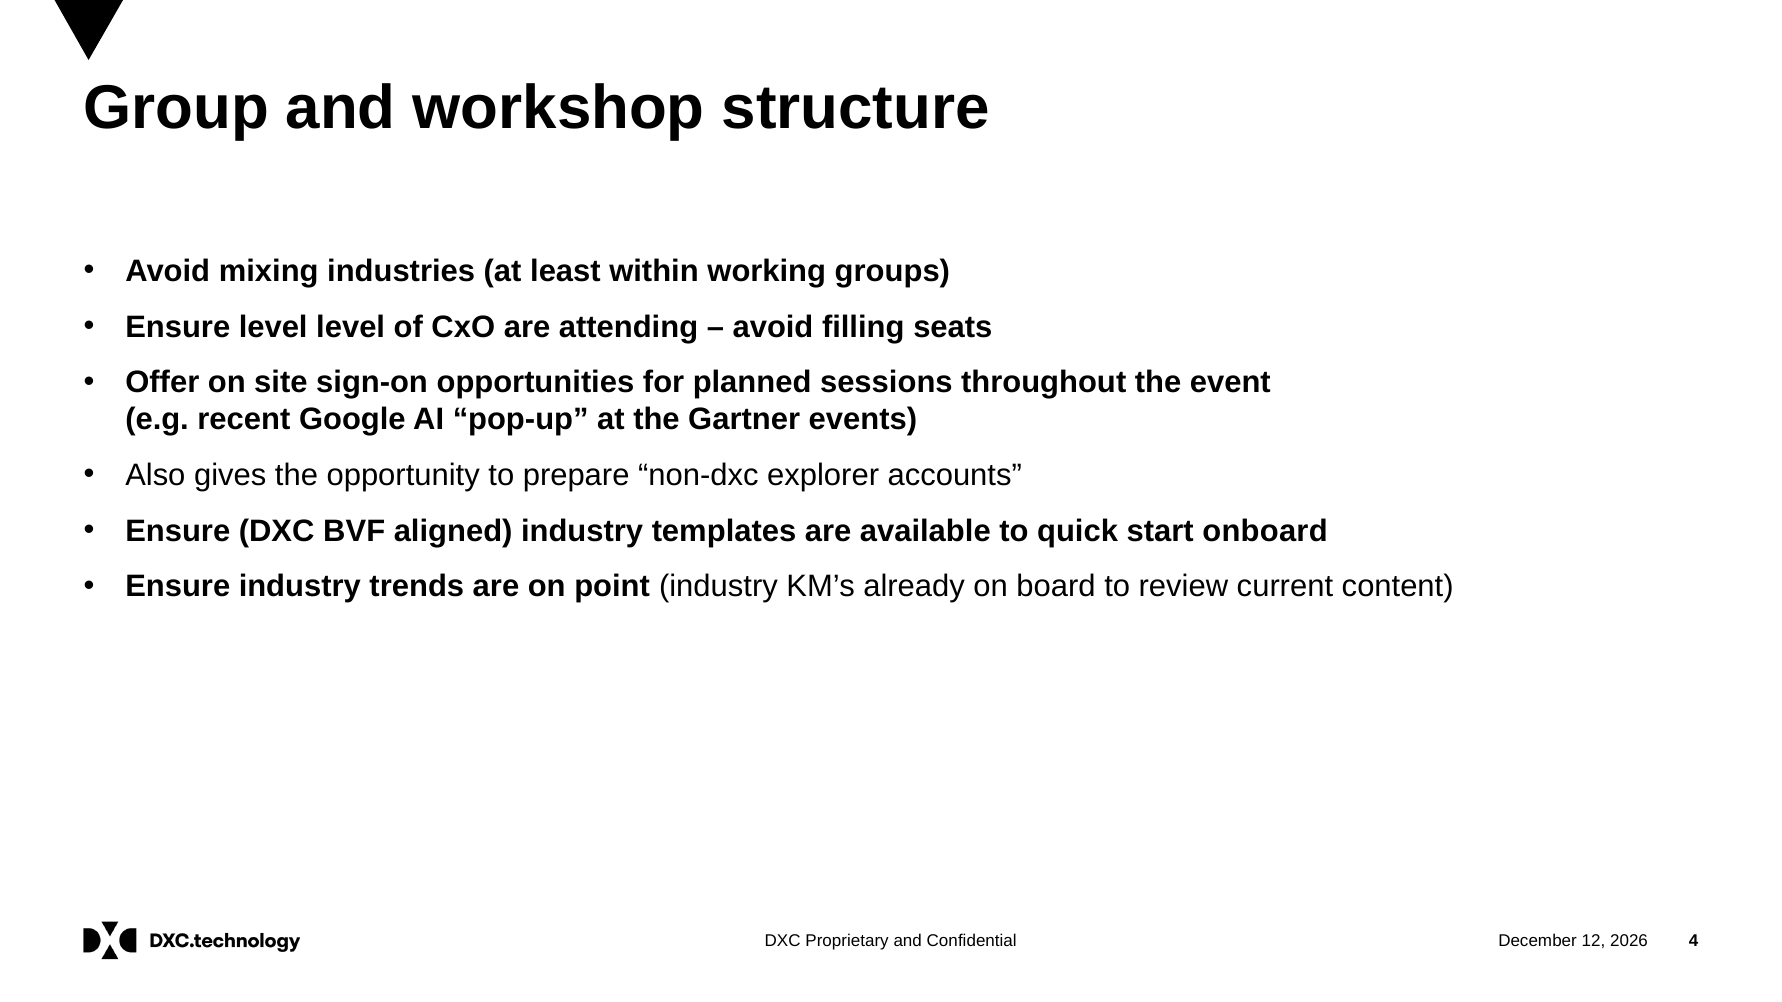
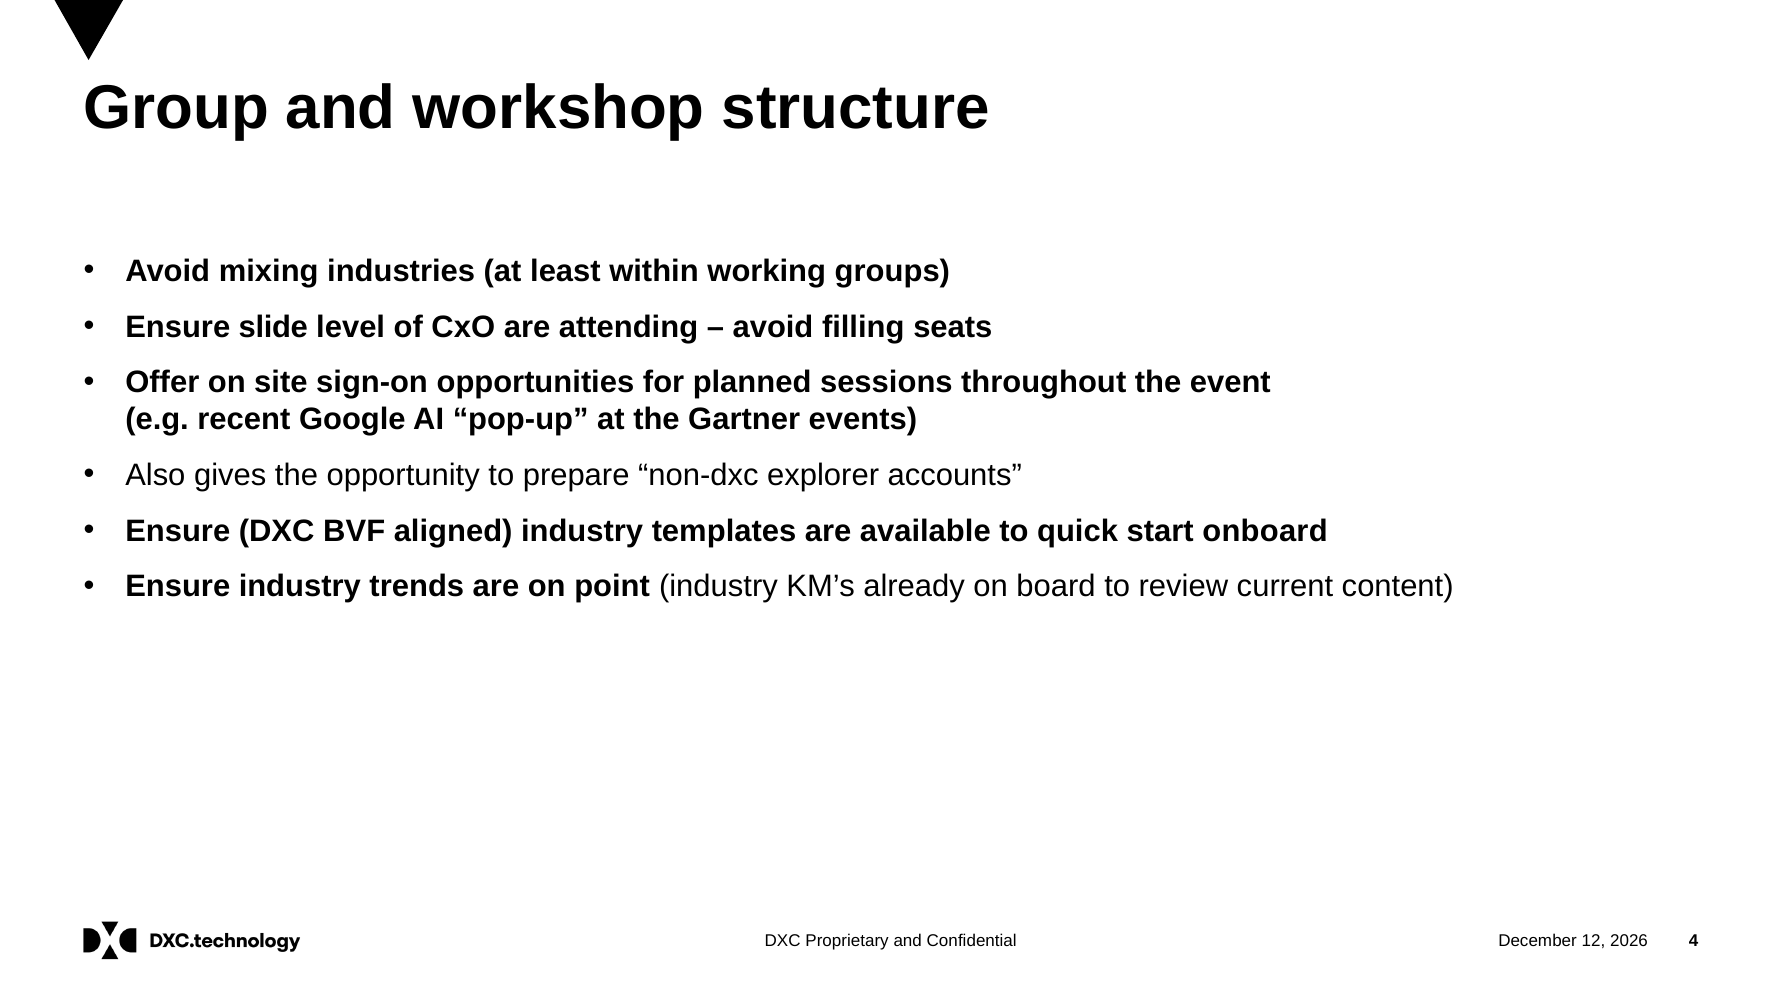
Ensure level: level -> slide
